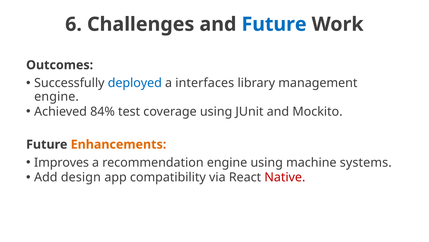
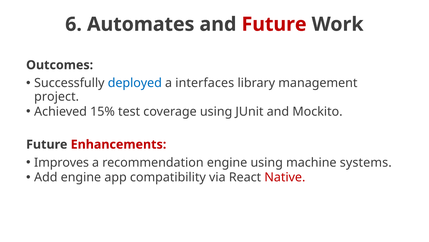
Challenges: Challenges -> Automates
Future at (274, 24) colour: blue -> red
engine at (57, 96): engine -> project
84%: 84% -> 15%
Enhancements colour: orange -> red
Add design: design -> engine
